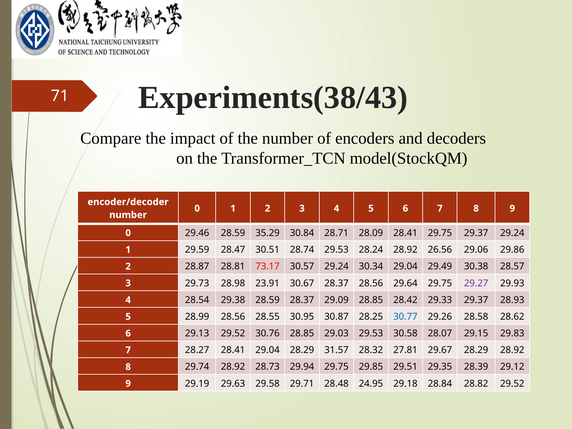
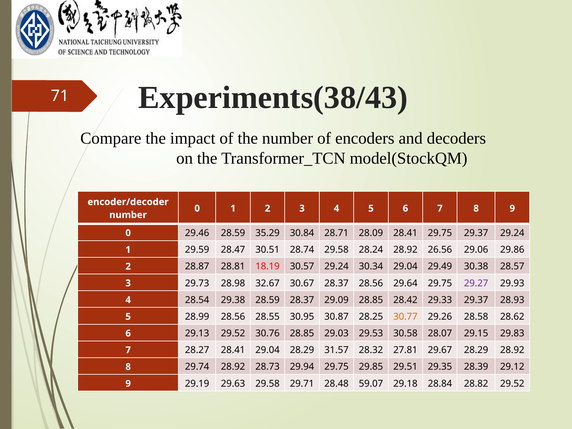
28.74 29.53: 29.53 -> 29.58
73.17: 73.17 -> 18.19
23.91: 23.91 -> 32.67
30.77 colour: blue -> orange
24.95: 24.95 -> 59.07
